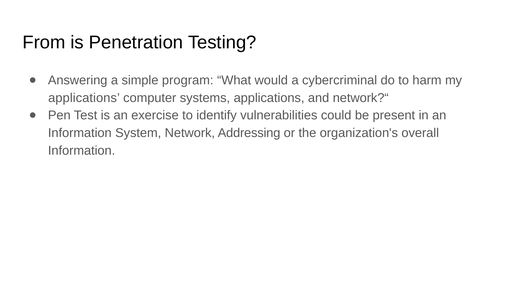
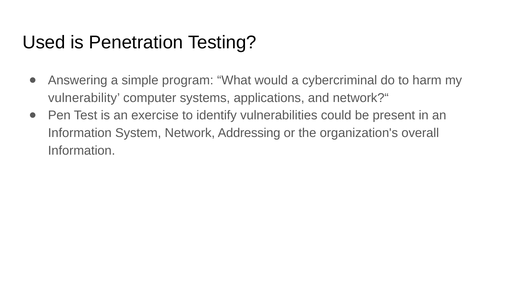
From: From -> Used
applications at (84, 98): applications -> vulnerability
